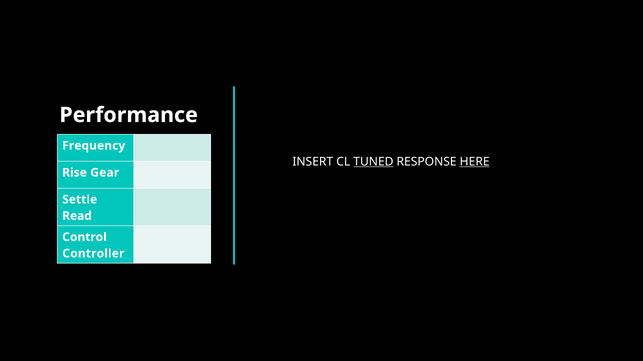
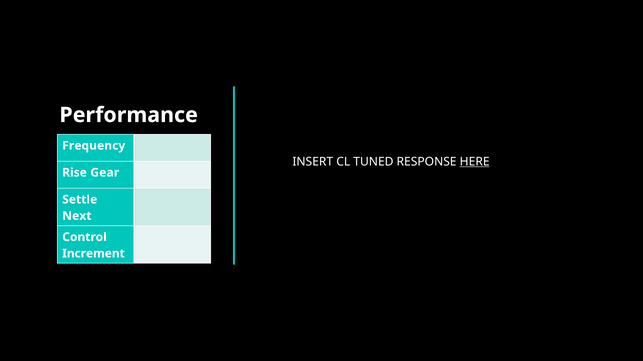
TUNED underline: present -> none
Read: Read -> Next
Controller: Controller -> Increment
